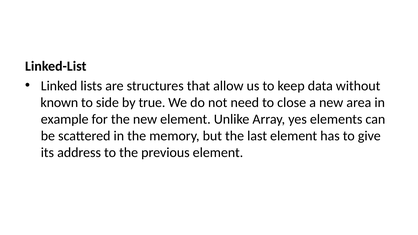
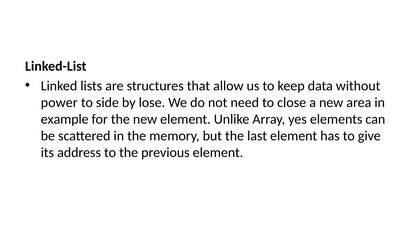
known: known -> power
true: true -> lose
